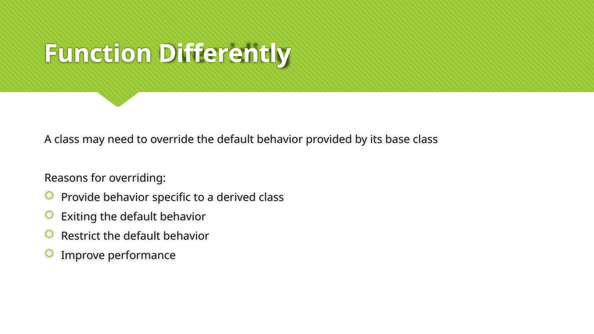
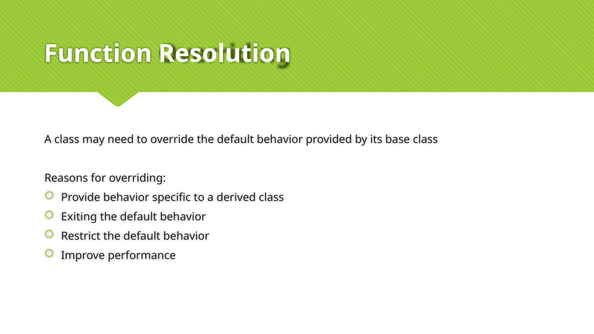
Differently: Differently -> Resolution
